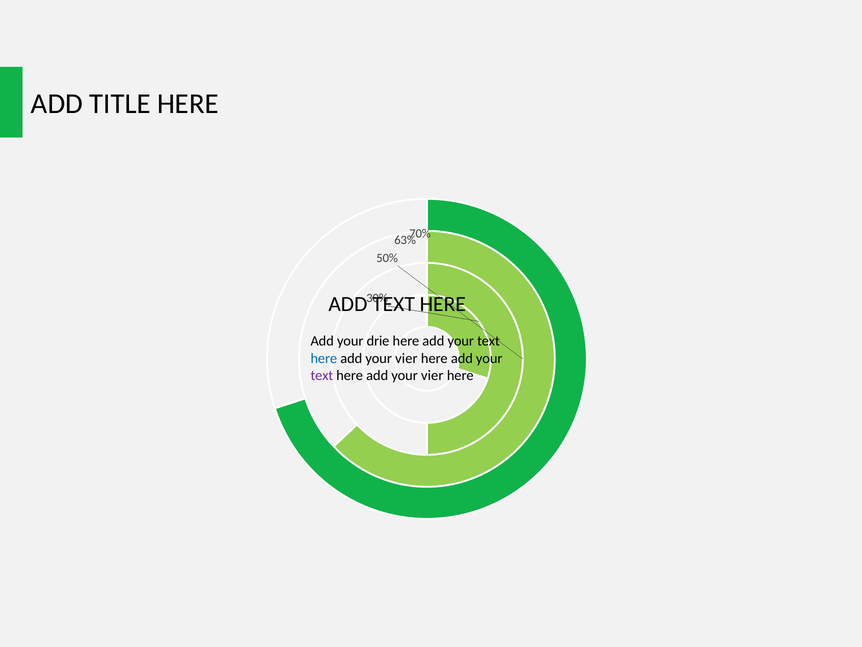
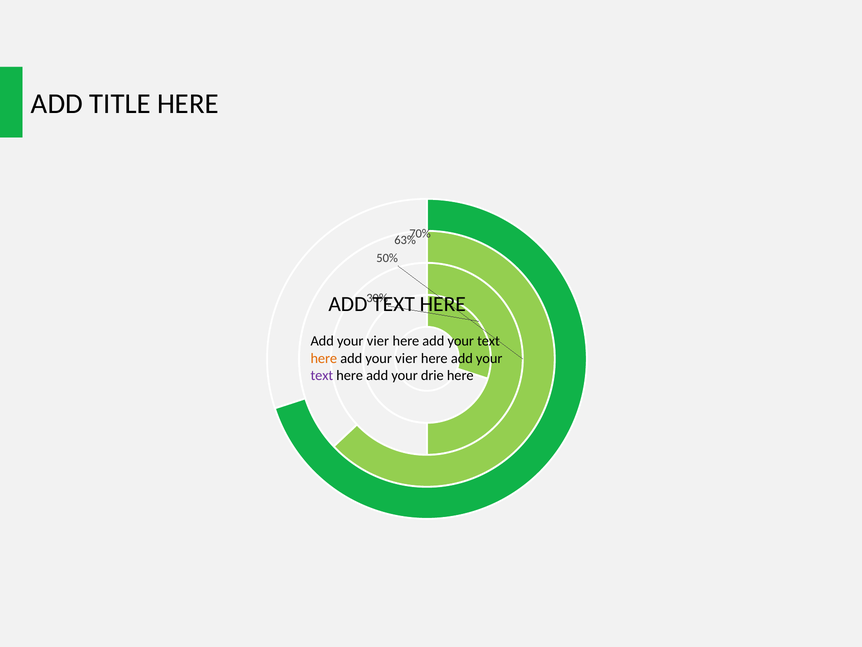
drie at (378, 341): drie -> vier
here at (324, 358) colour: blue -> orange
vier at (432, 375): vier -> drie
